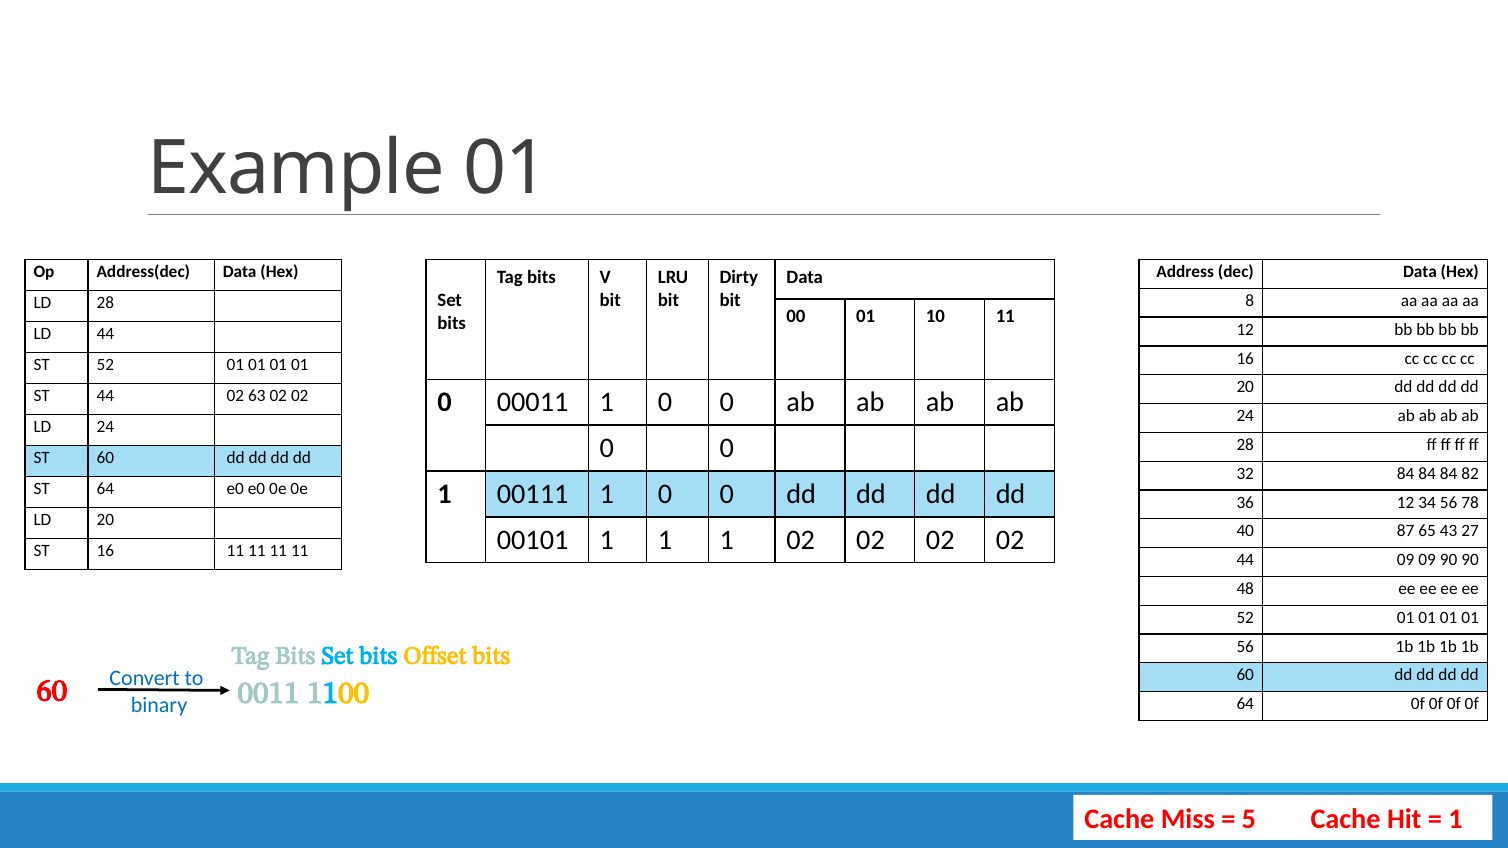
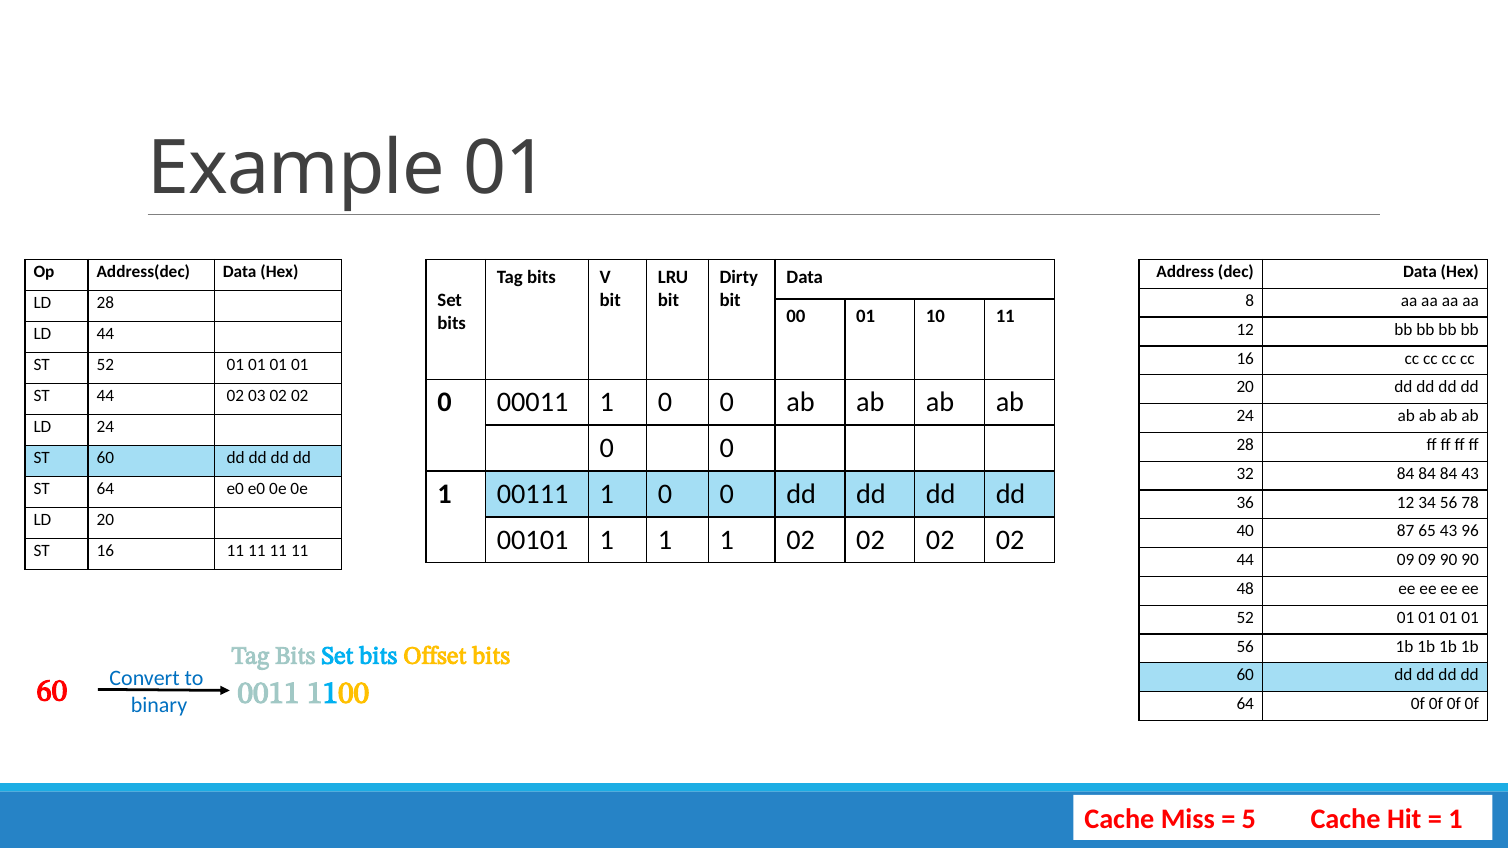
63: 63 -> 03
84 82: 82 -> 43
27: 27 -> 96
